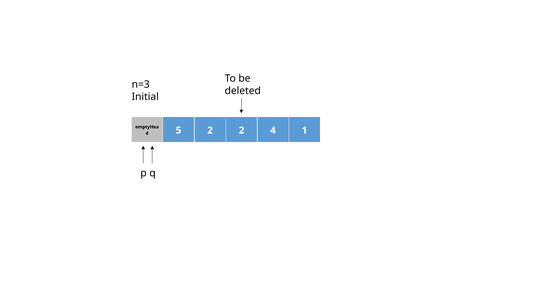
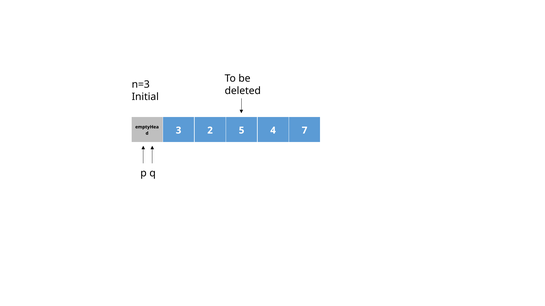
5: 5 -> 3
2 2: 2 -> 5
1: 1 -> 7
